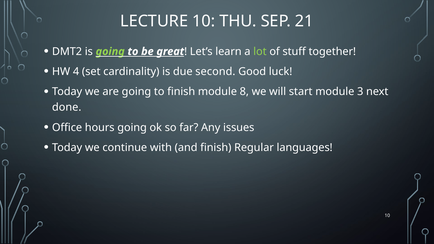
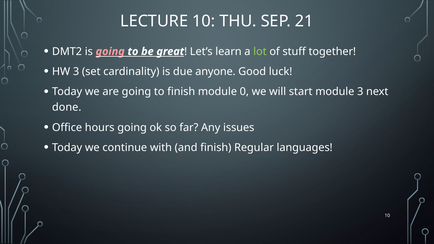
going at (110, 52) colour: light green -> pink
HW 4: 4 -> 3
second: second -> anyone
8: 8 -> 0
